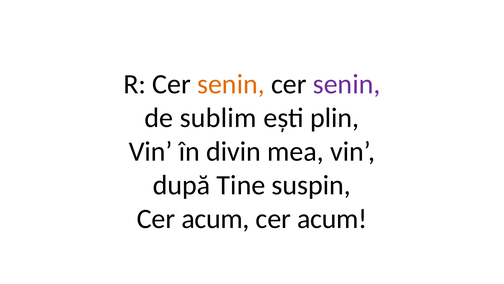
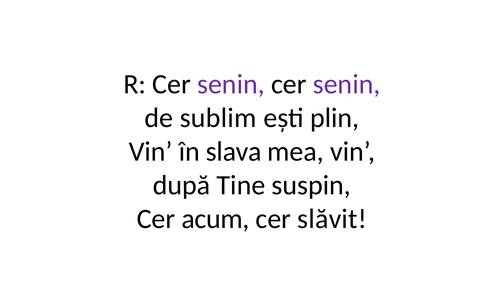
senin at (231, 84) colour: orange -> purple
divin: divin -> slava
acum at (332, 218): acum -> slăvit
